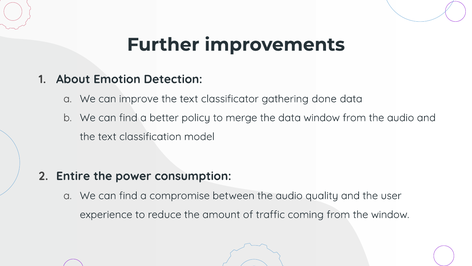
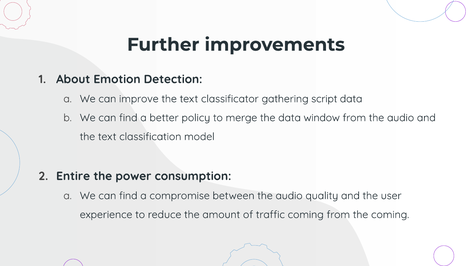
done: done -> script
the window: window -> coming
